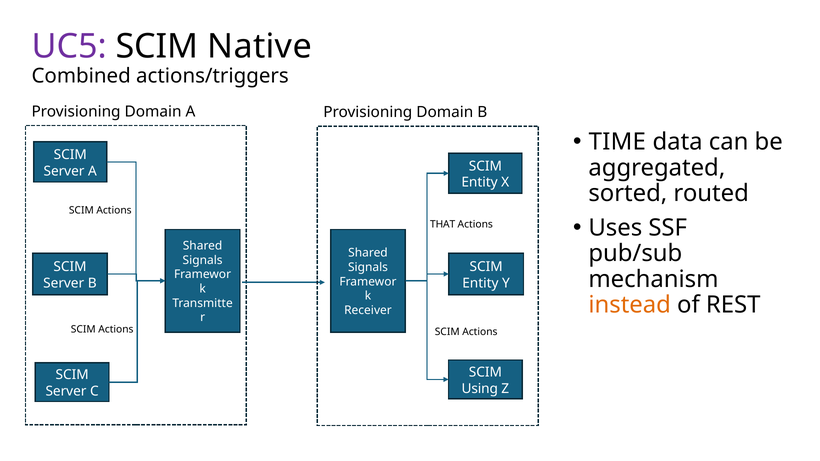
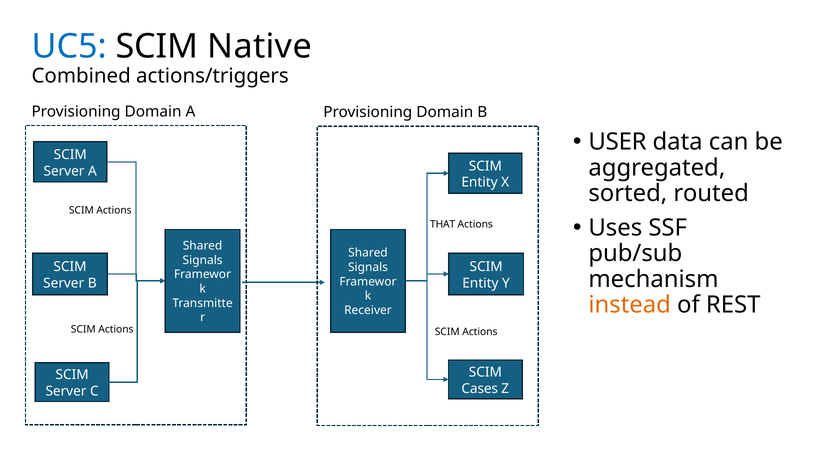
UC5 colour: purple -> blue
TIME: TIME -> USER
Using: Using -> Cases
